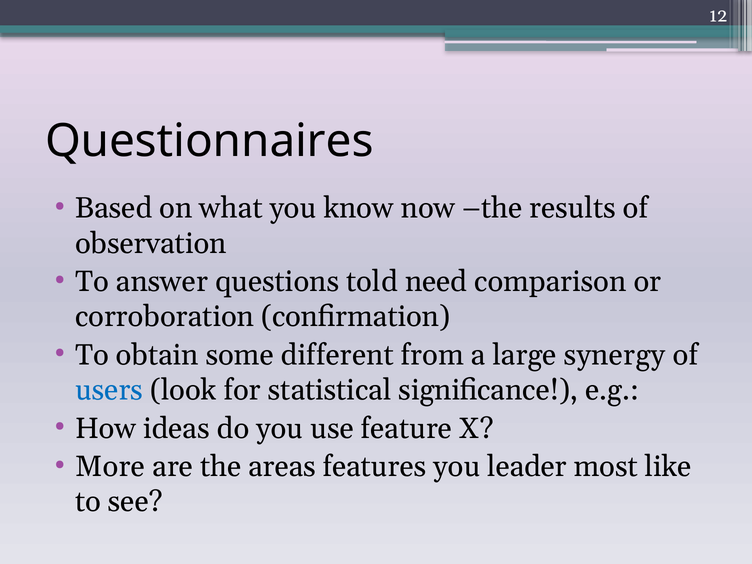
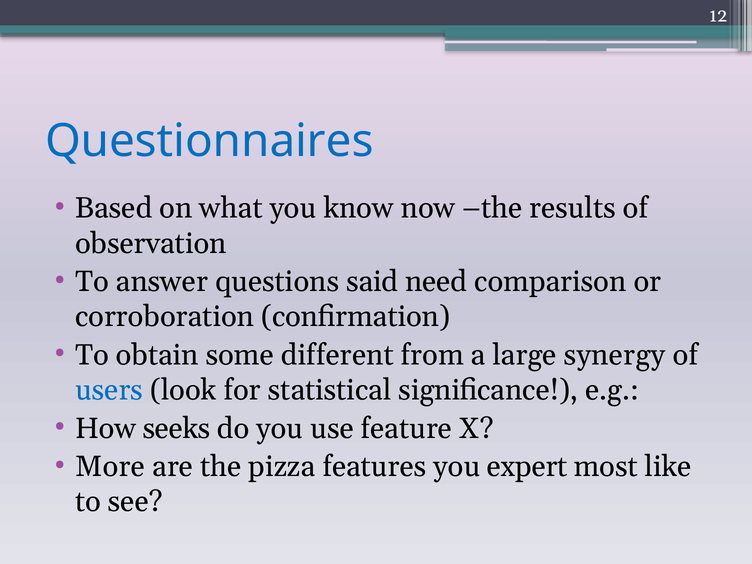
Questionnaires colour: black -> blue
told: told -> said
ideas: ideas -> seeks
areas: areas -> pizza
leader: leader -> expert
